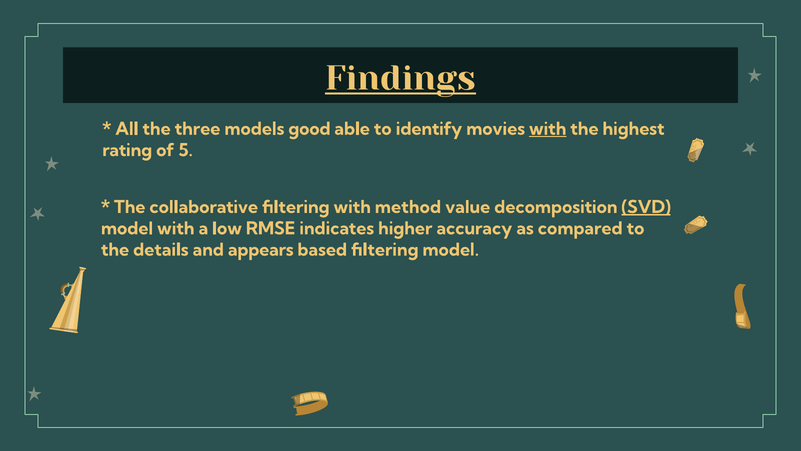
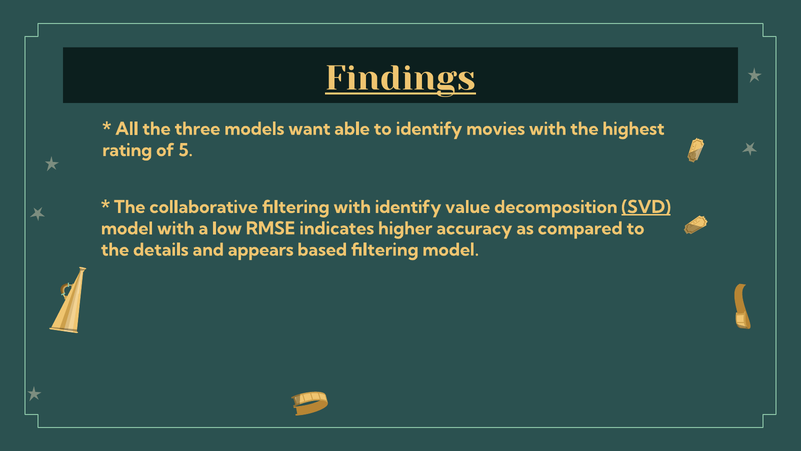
good: good -> want
with at (548, 129) underline: present -> none
with method: method -> identify
